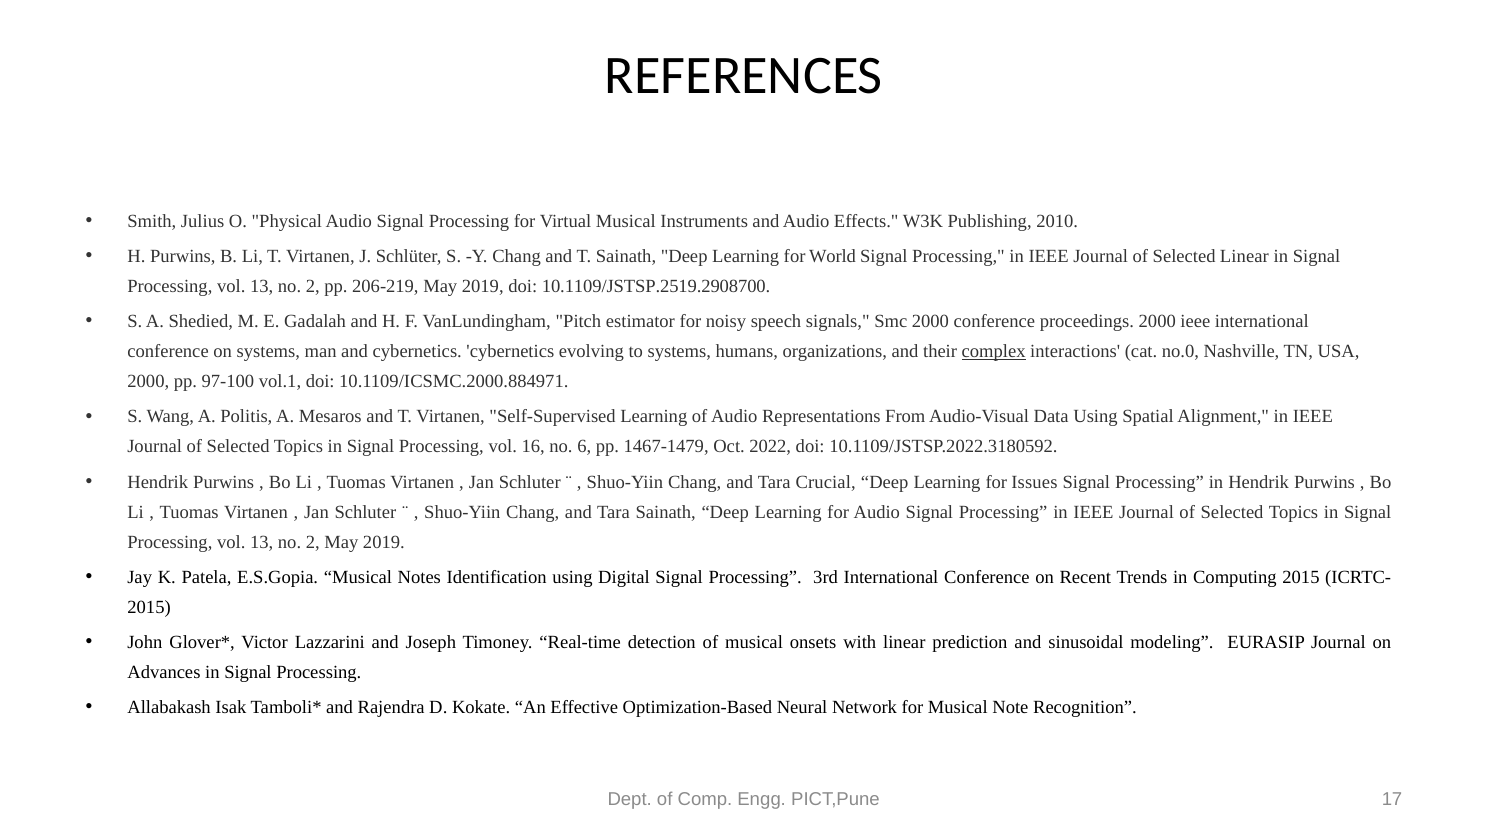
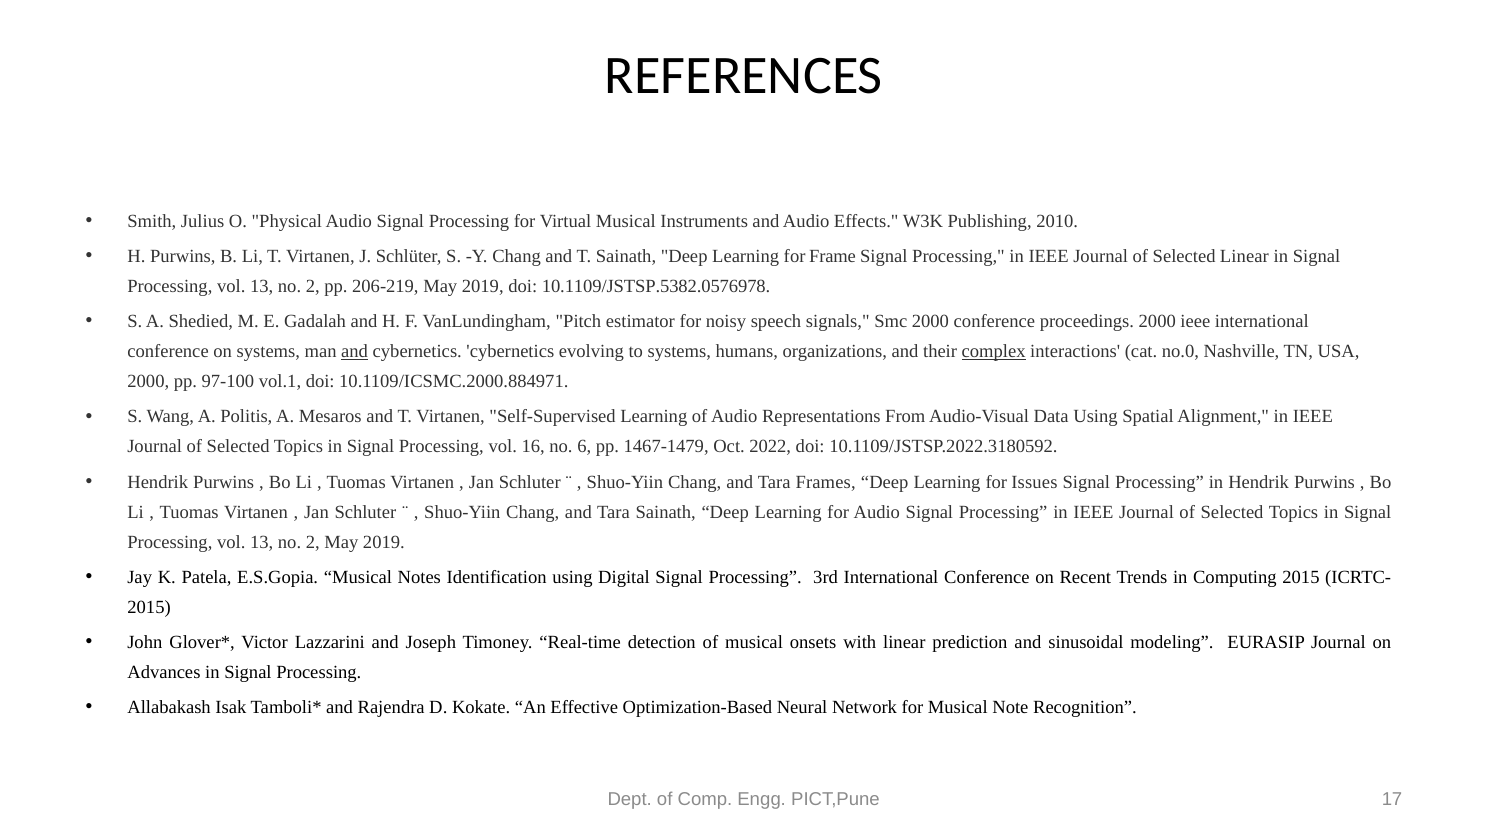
World: World -> Frame
10.1109/JSTSP.2519.2908700: 10.1109/JSTSP.2519.2908700 -> 10.1109/JSTSP.5382.0576978
and at (355, 352) underline: none -> present
Crucial: Crucial -> Frames
